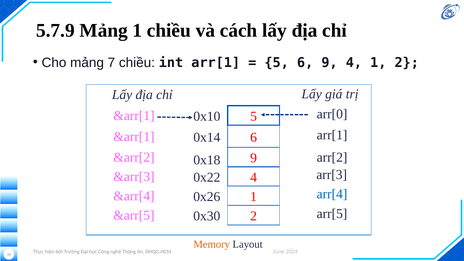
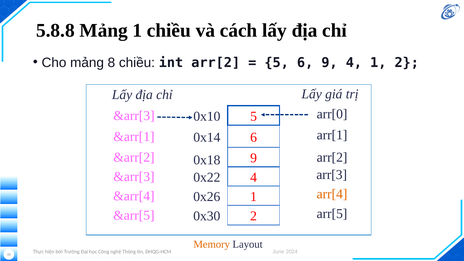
5.7.9: 5.7.9 -> 5.8.8
7: 7 -> 8
int arr[1: arr[1 -> arr[2
&arr[1 at (134, 116): &arr[1 -> &arr[3
arr[4 colour: blue -> orange
